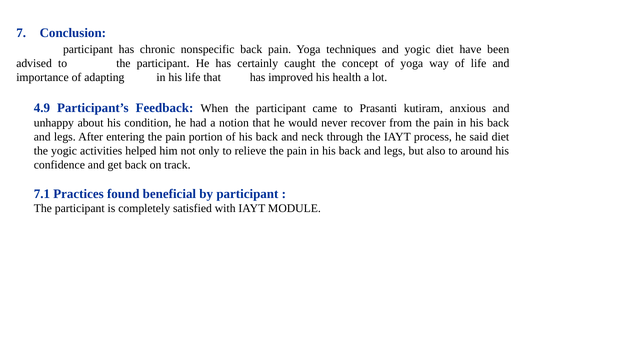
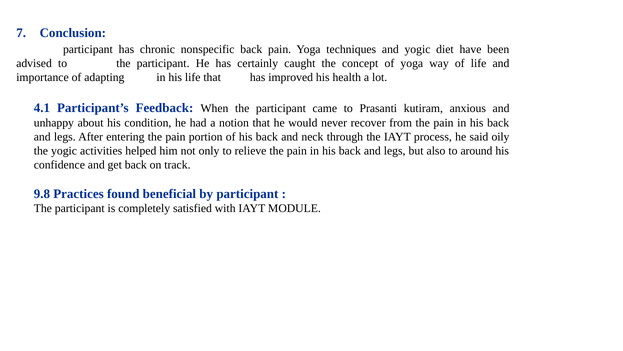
4.9: 4.9 -> 4.1
said diet: diet -> oily
7.1: 7.1 -> 9.8
